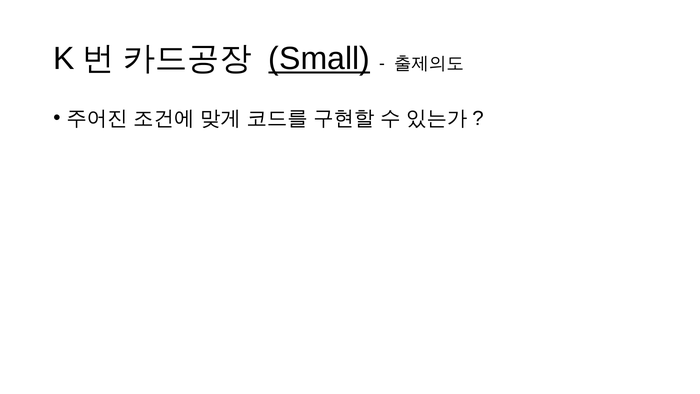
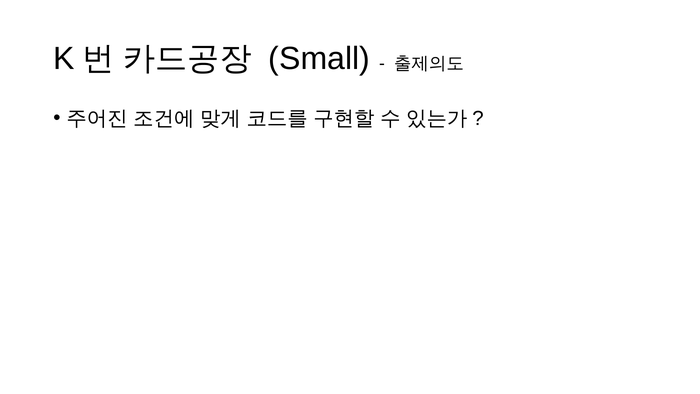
Small underline: present -> none
